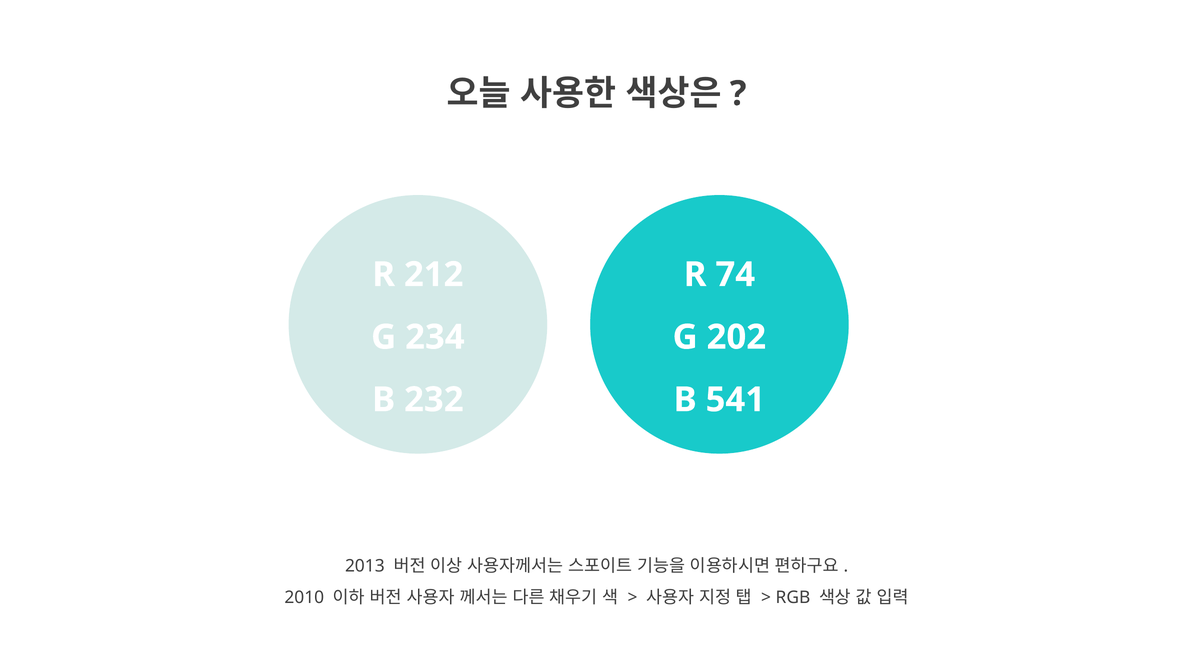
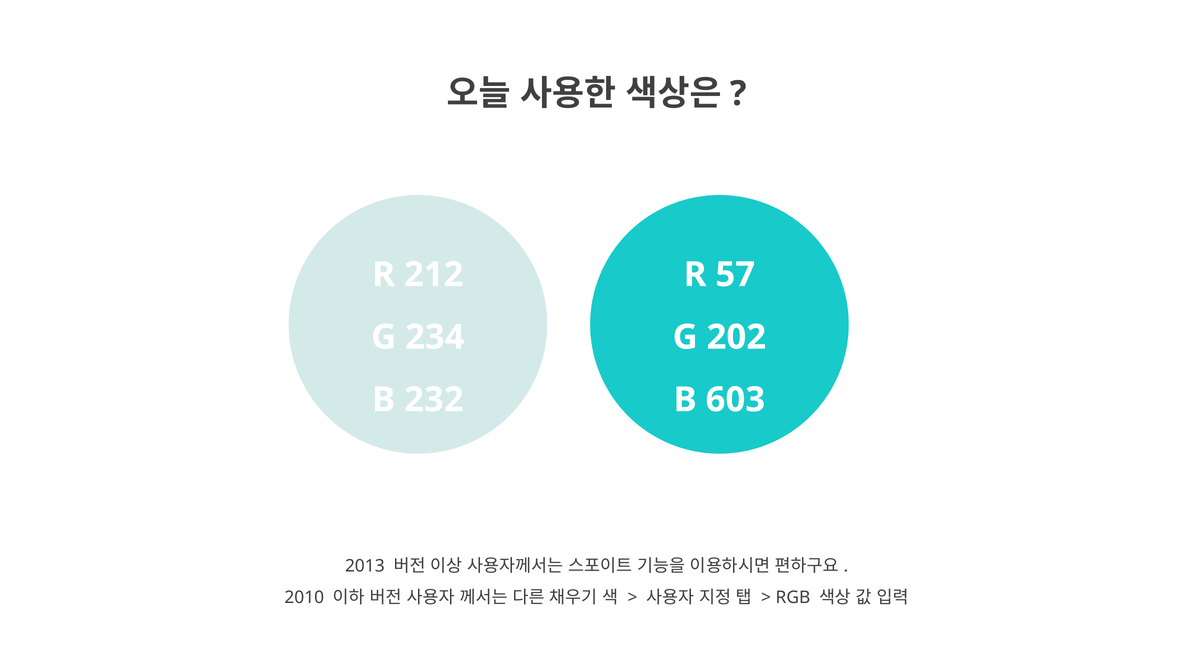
74: 74 -> 57
541: 541 -> 603
